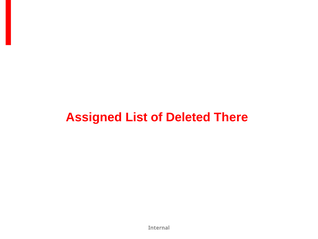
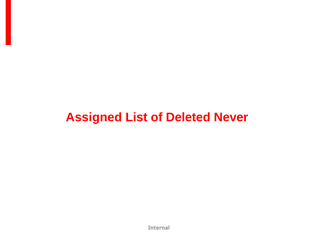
There: There -> Never
